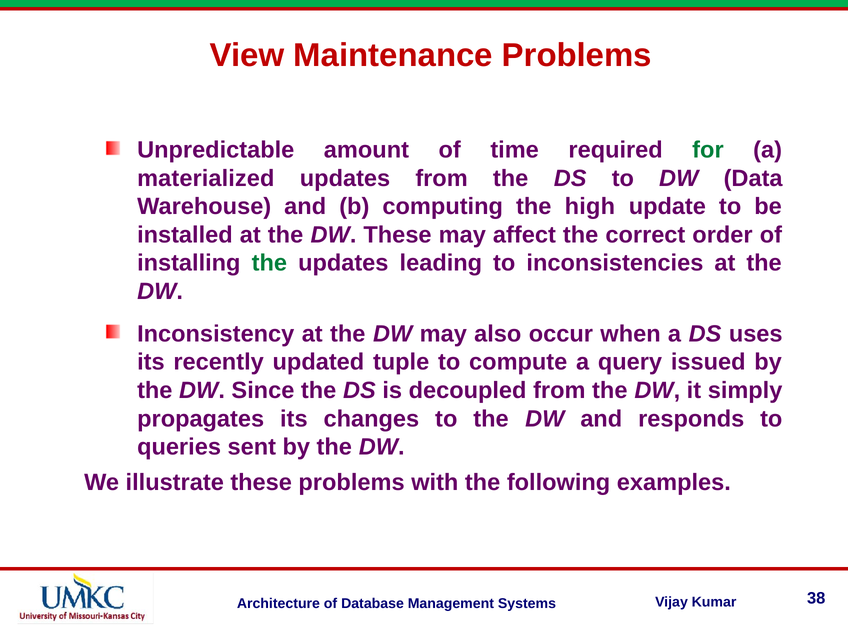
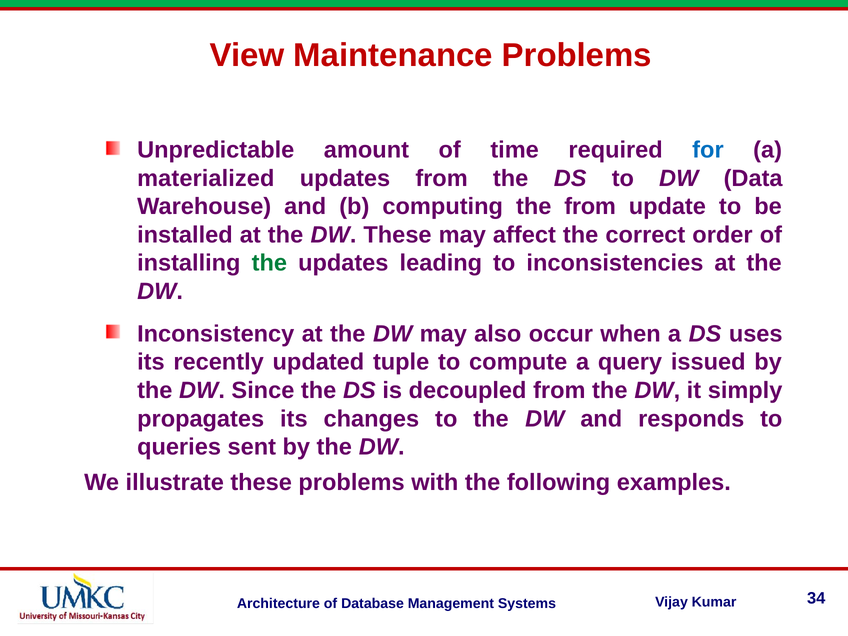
for colour: green -> blue
the high: high -> from
38: 38 -> 34
